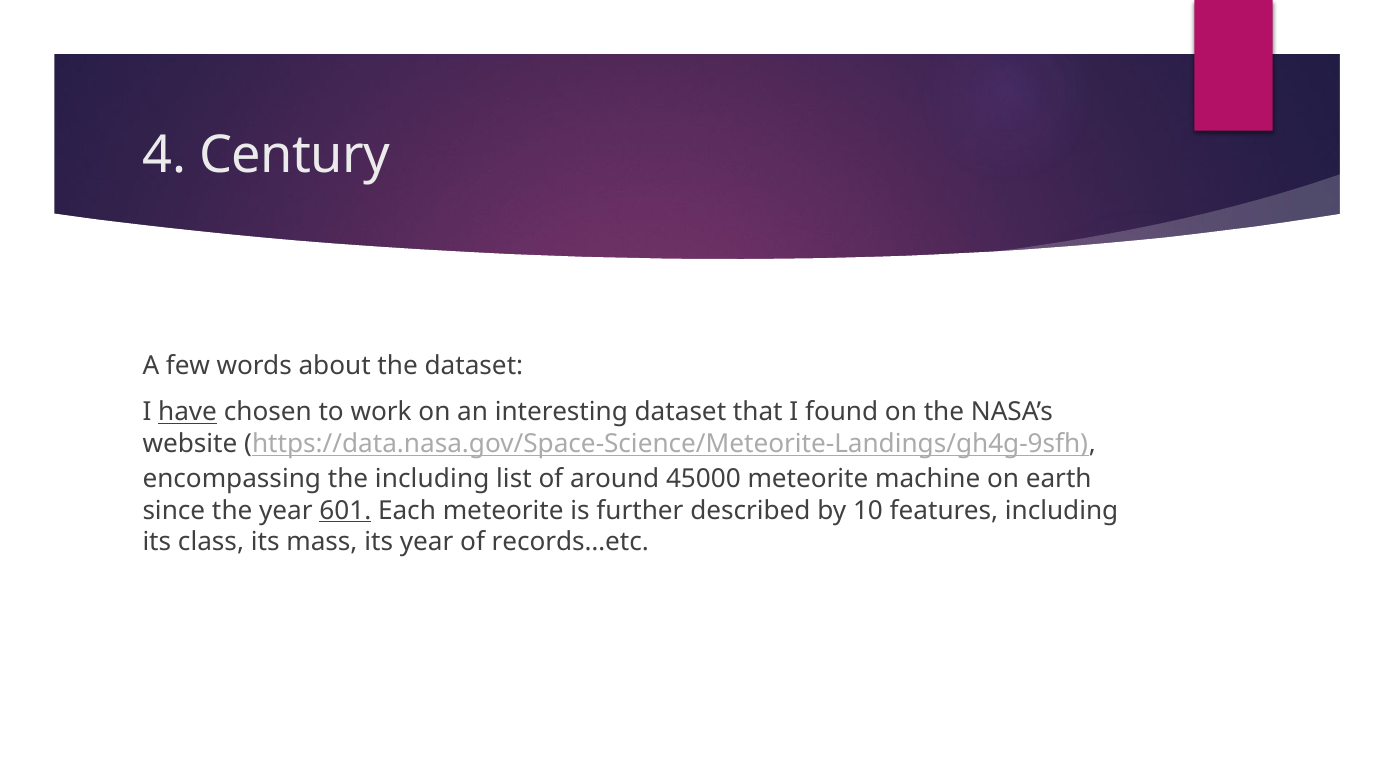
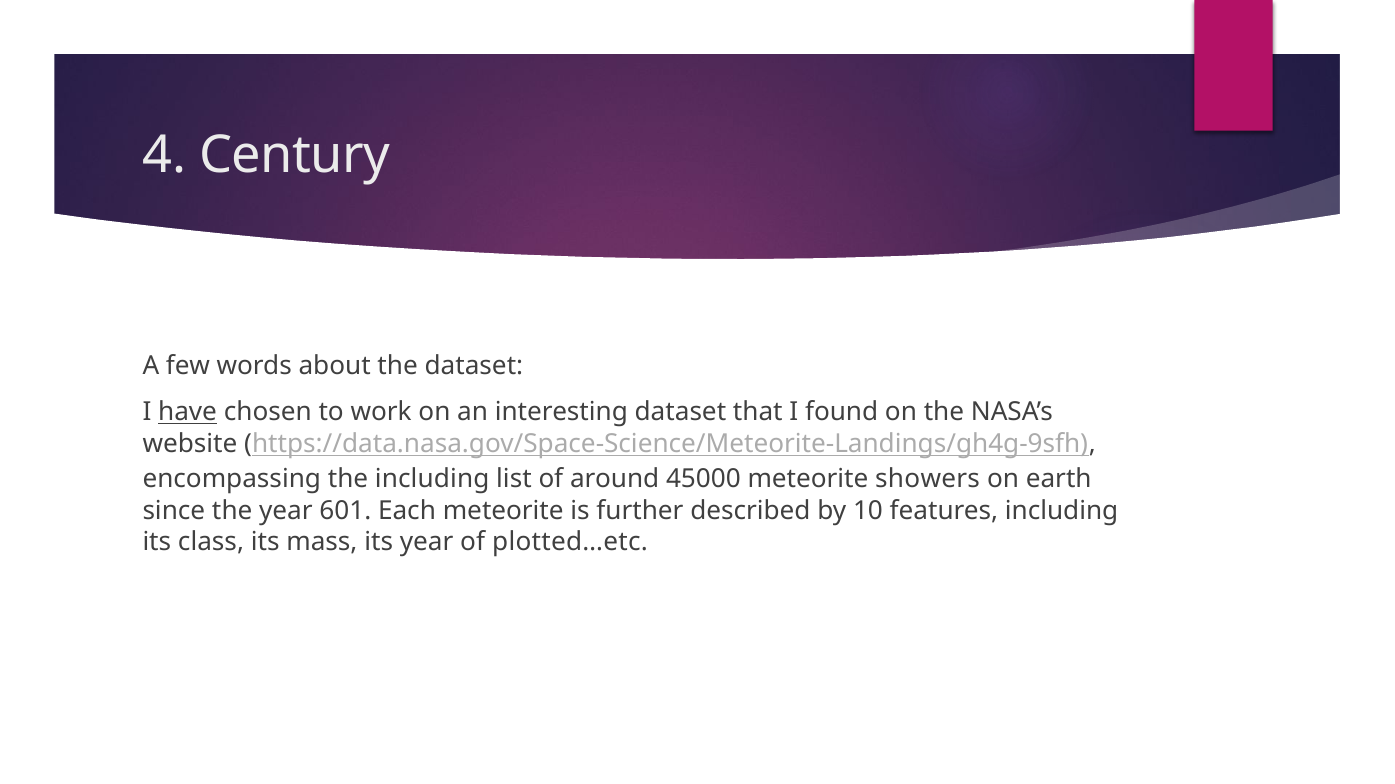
machine: machine -> showers
601 underline: present -> none
records…etc: records…etc -> plotted…etc
